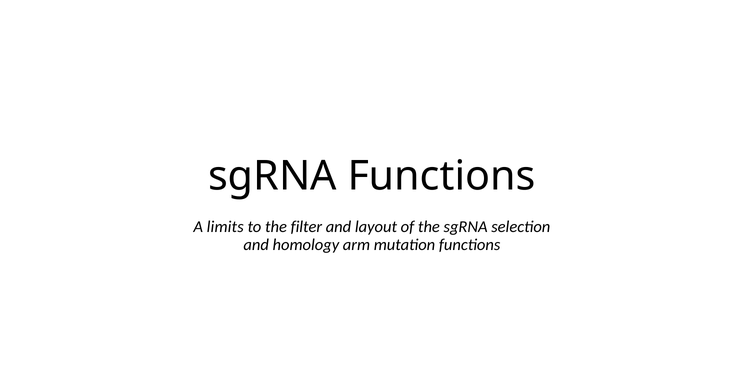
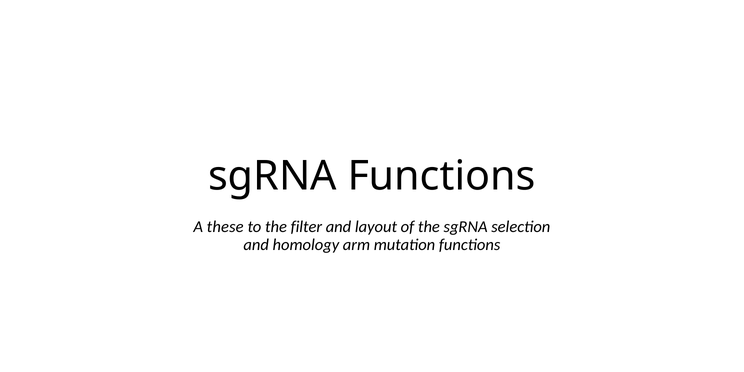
limits: limits -> these
